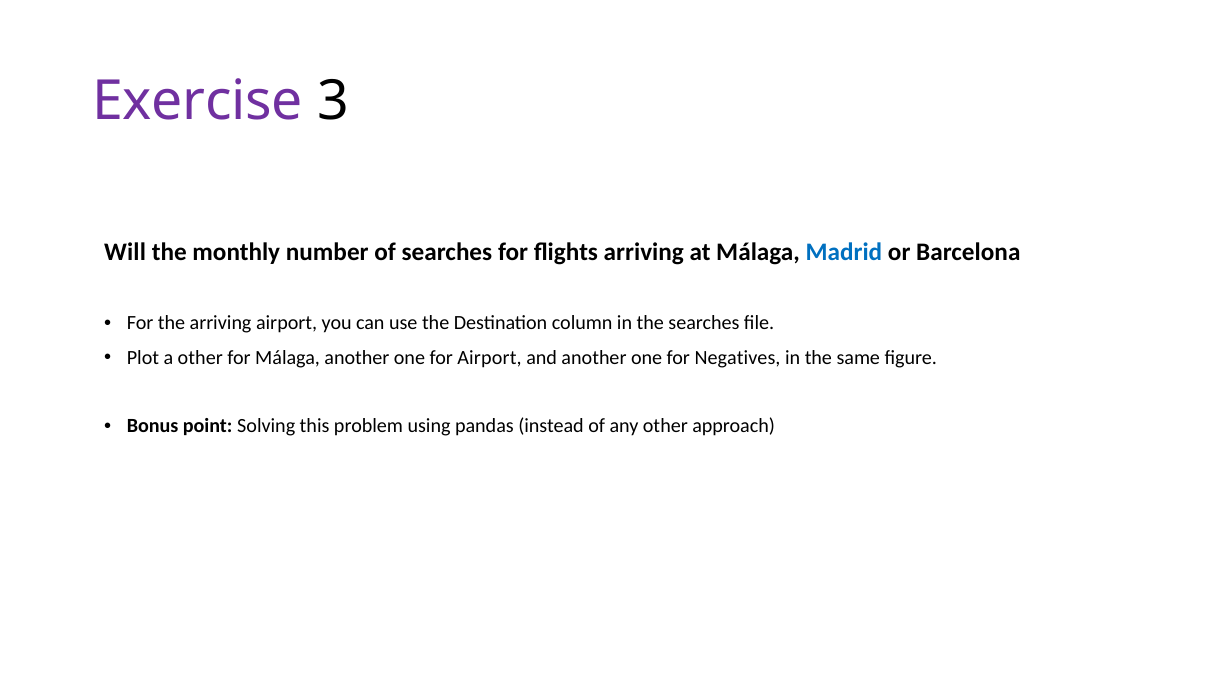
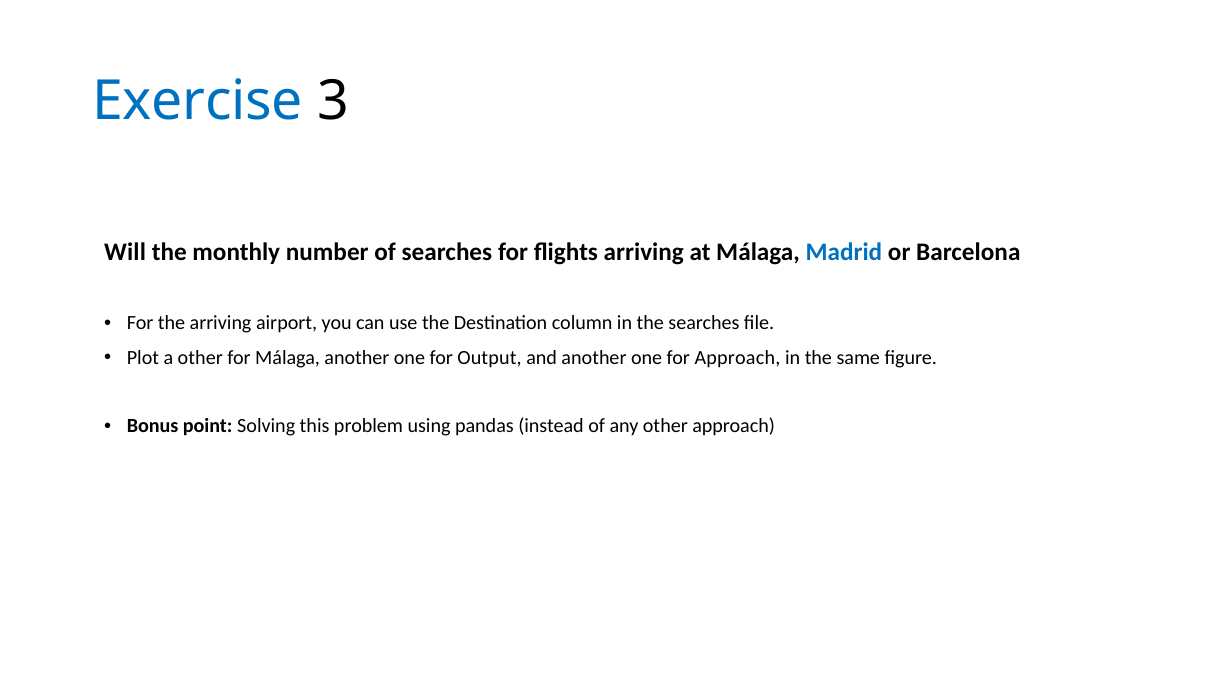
Exercise colour: purple -> blue
for Airport: Airport -> Output
for Negatives: Negatives -> Approach
